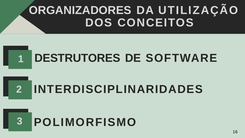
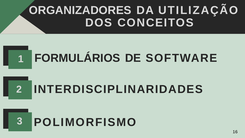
DESTRUTORES: DESTRUTORES -> FORMULÁRIOS
